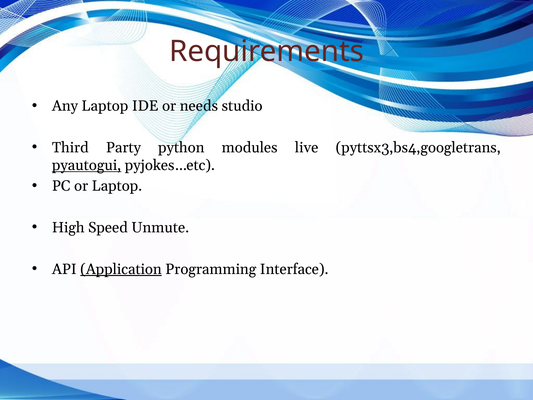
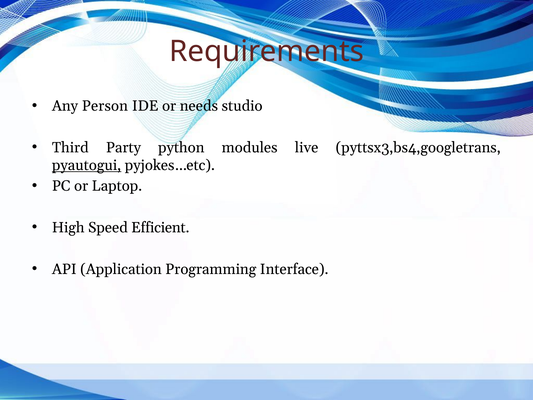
Any Laptop: Laptop -> Person
Unmute: Unmute -> Efficient
Application underline: present -> none
